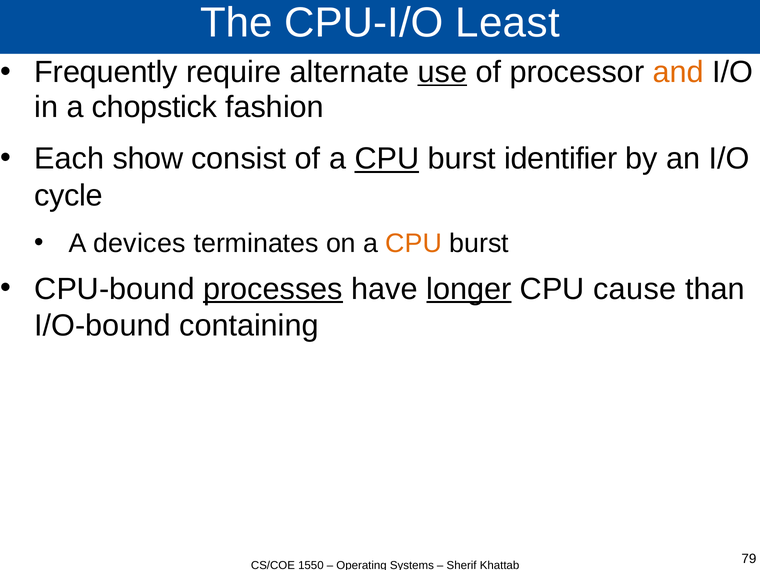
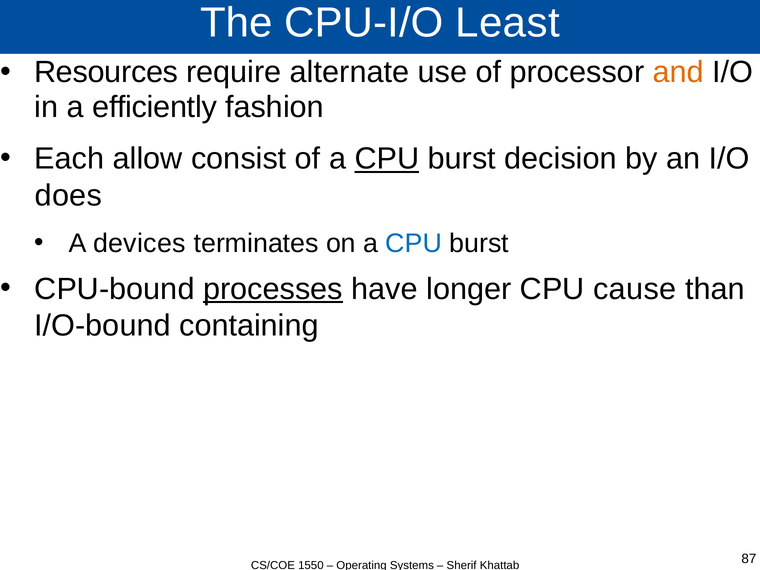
Frequently: Frequently -> Resources
use underline: present -> none
chopstick: chopstick -> efficiently
show: show -> allow
identifier: identifier -> decision
cycle: cycle -> does
CPU at (414, 243) colour: orange -> blue
longer underline: present -> none
79: 79 -> 87
